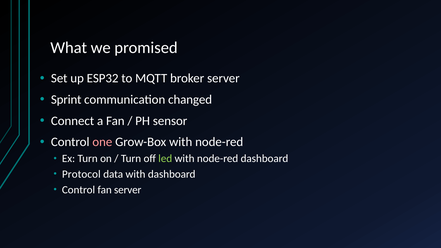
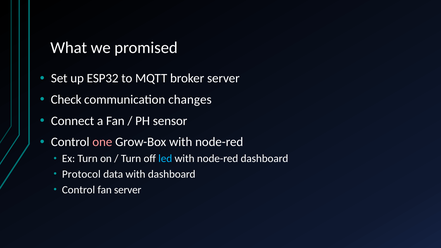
Sprint: Sprint -> Check
changed: changed -> changes
led colour: light green -> light blue
